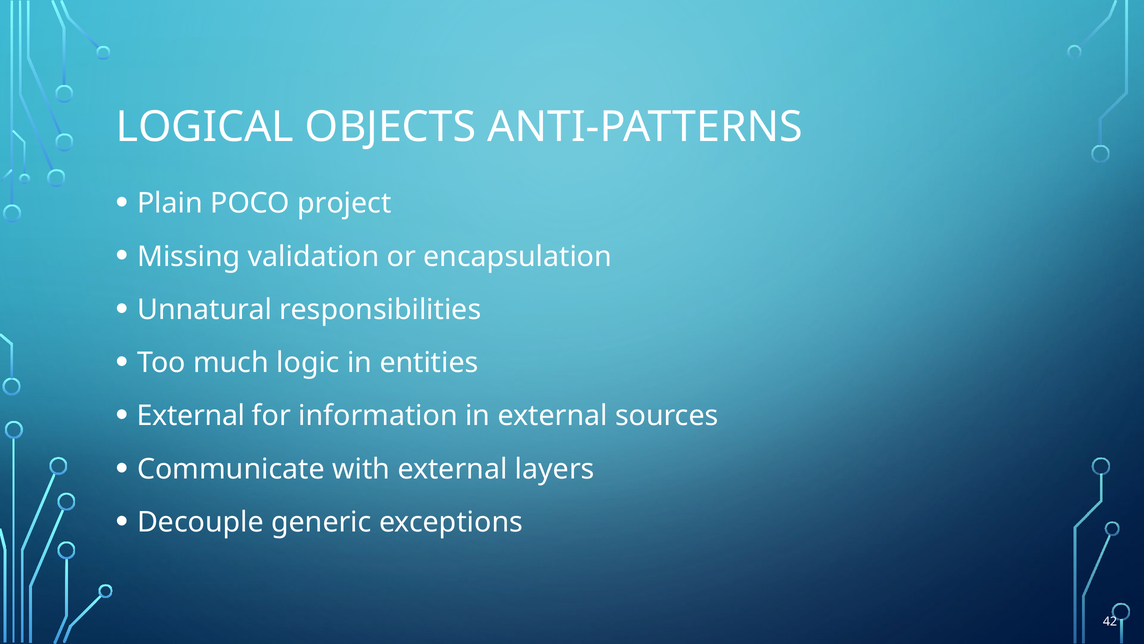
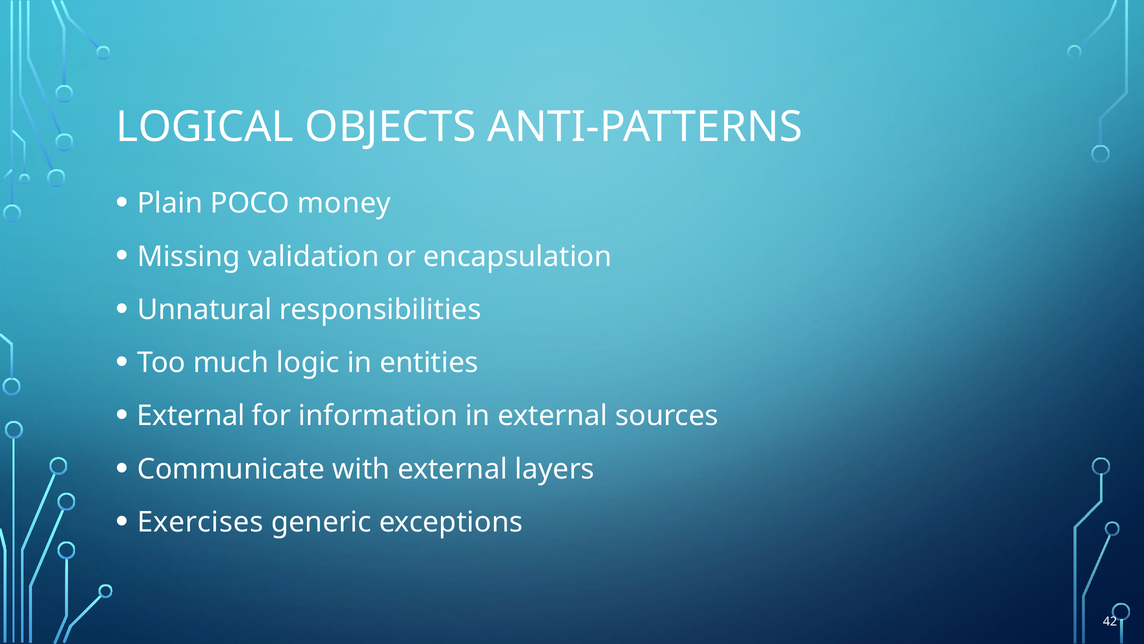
project: project -> money
Decouple: Decouple -> Exercises
